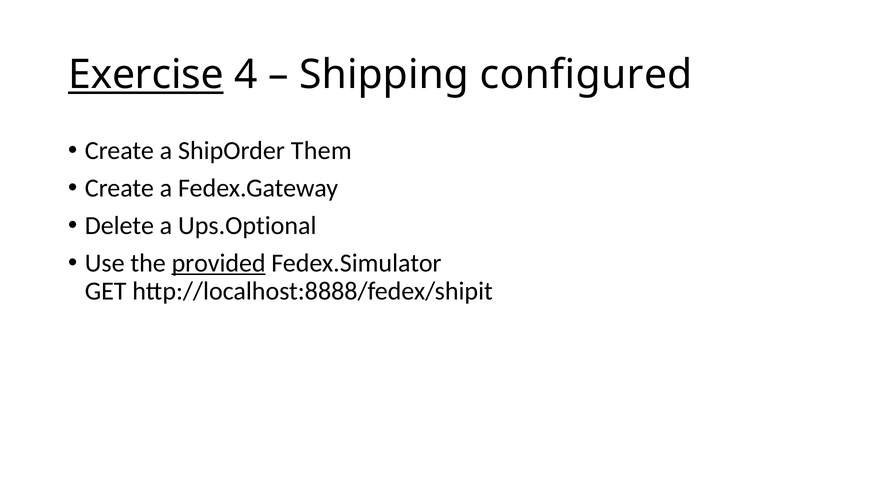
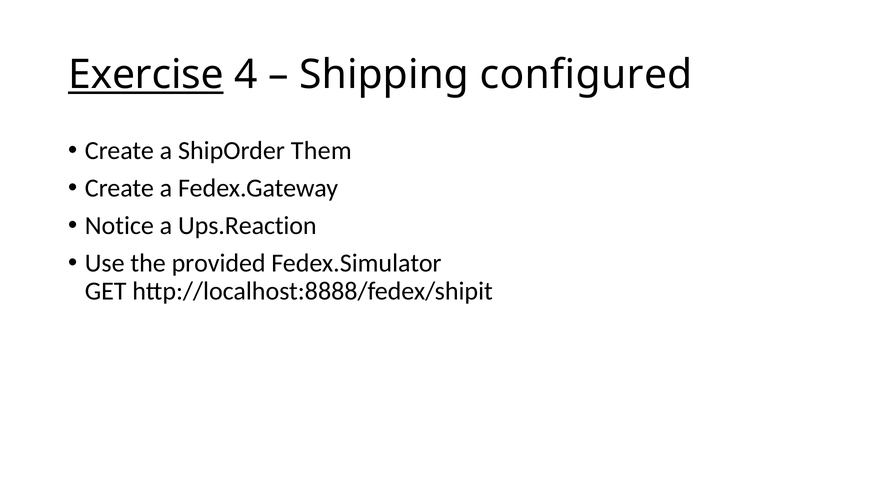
Delete: Delete -> Notice
Ups.Optional: Ups.Optional -> Ups.Reaction
provided underline: present -> none
